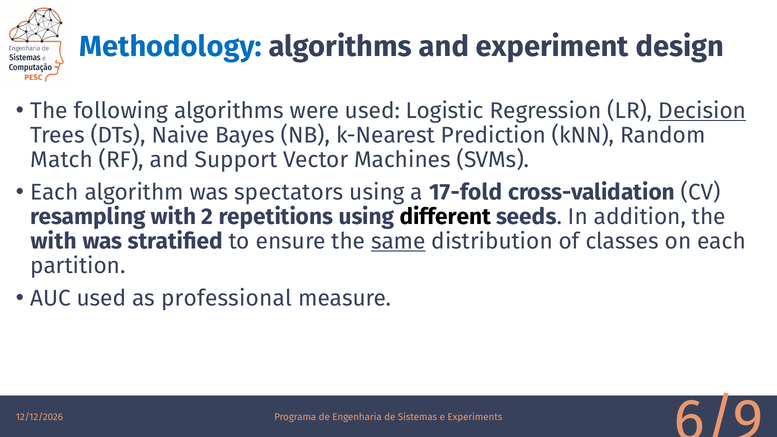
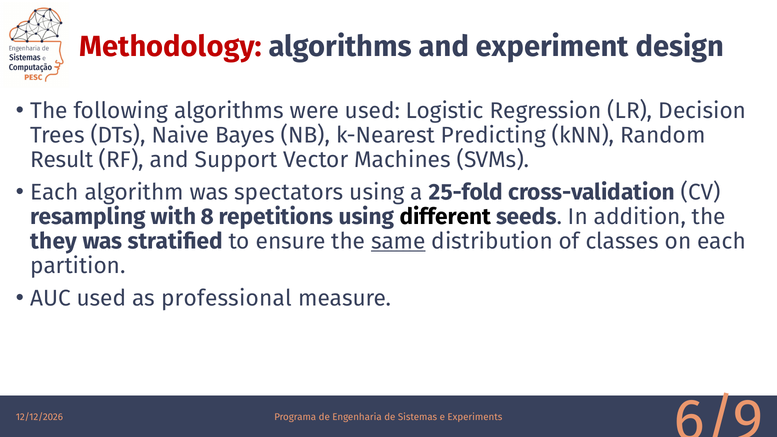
Methodology colour: blue -> red
Decision underline: present -> none
Prediction: Prediction -> Predicting
Match: Match -> Result
17-fold: 17-fold -> 25-fold
2: 2 -> 8
with at (54, 241): with -> they
